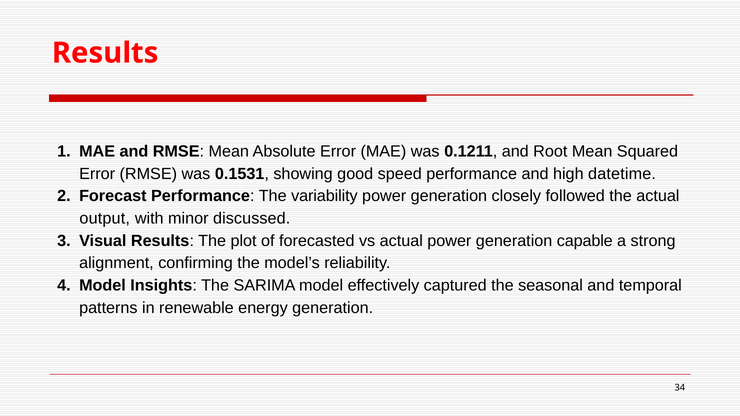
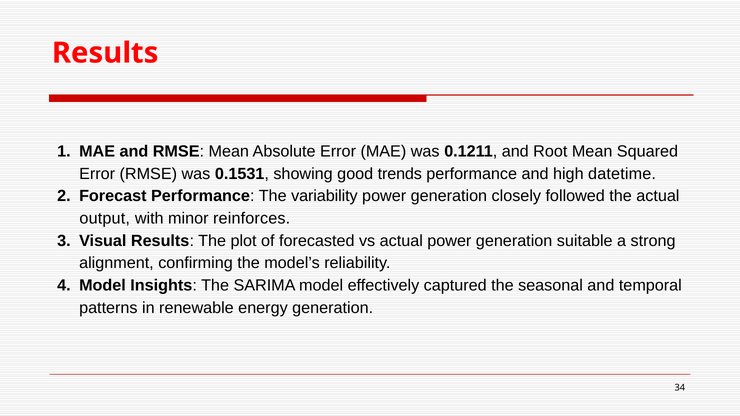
speed: speed -> trends
discussed: discussed -> reinforces
capable: capable -> suitable
